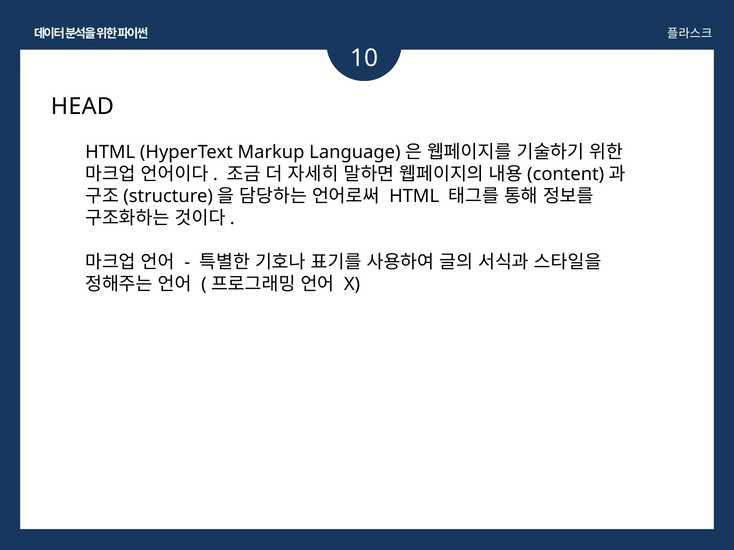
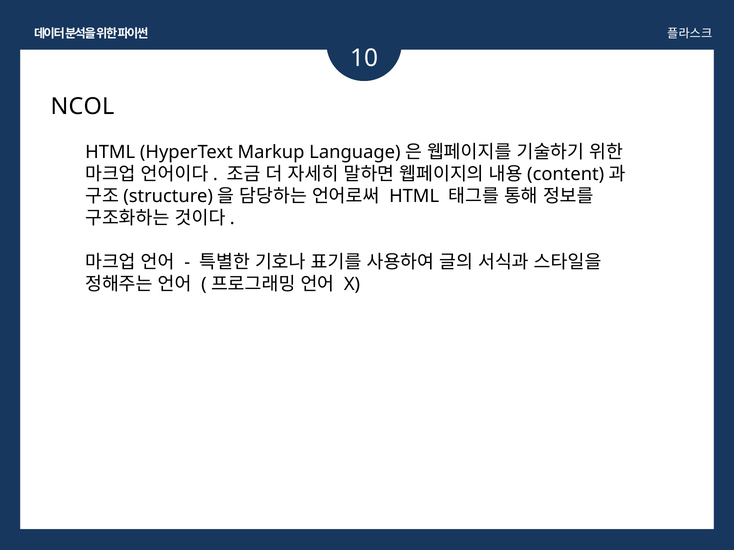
HEAD: HEAD -> NCOL
